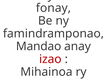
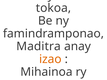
fonay: fonay -> tokoa
Mandao: Mandao -> Maditra
izao colour: red -> orange
